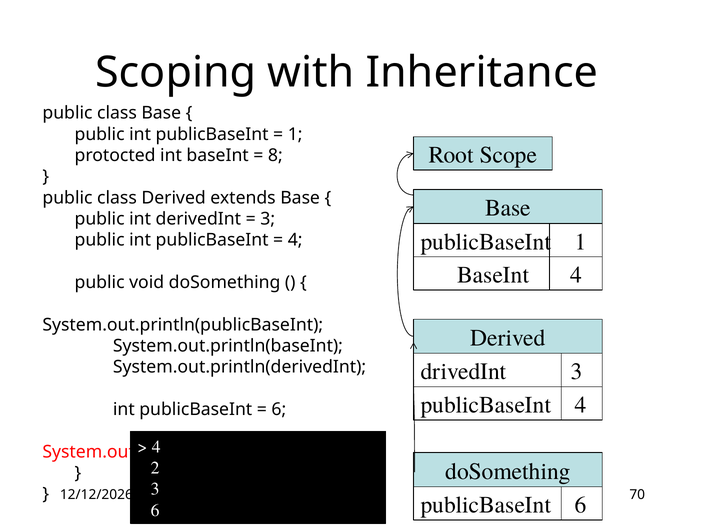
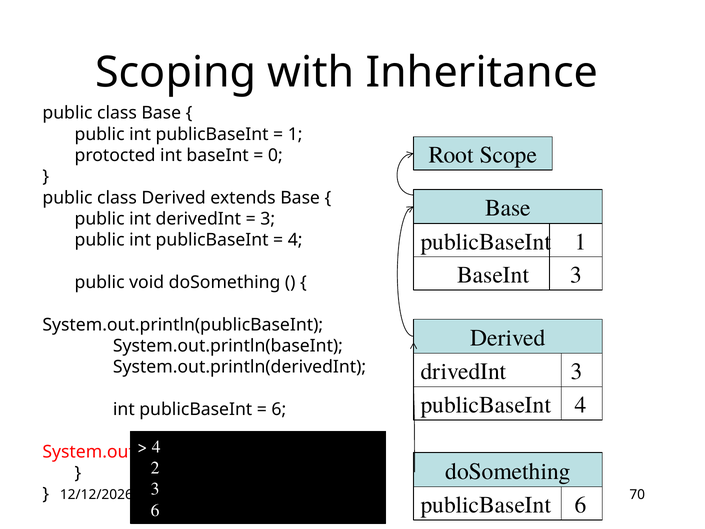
8: 8 -> 0
BaseInt 4: 4 -> 3
